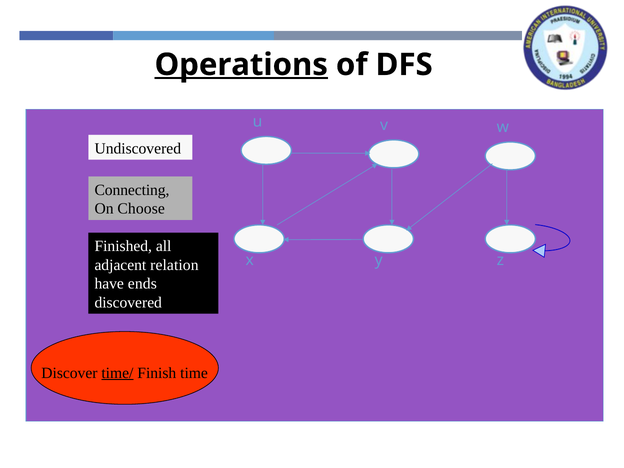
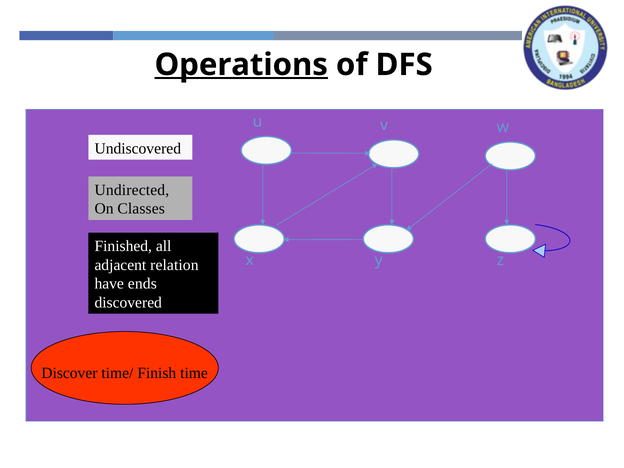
Connecting: Connecting -> Undirected
Choose: Choose -> Classes
time/ underline: present -> none
